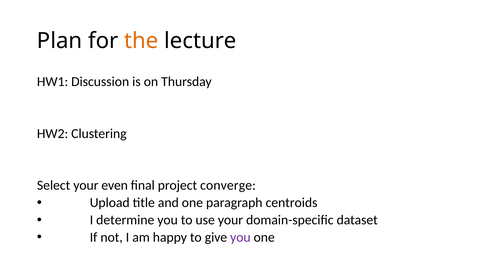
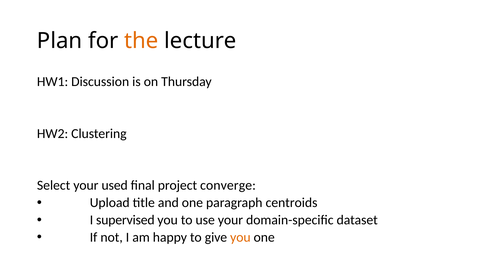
even: even -> used
determine: determine -> supervised
you at (240, 237) colour: purple -> orange
